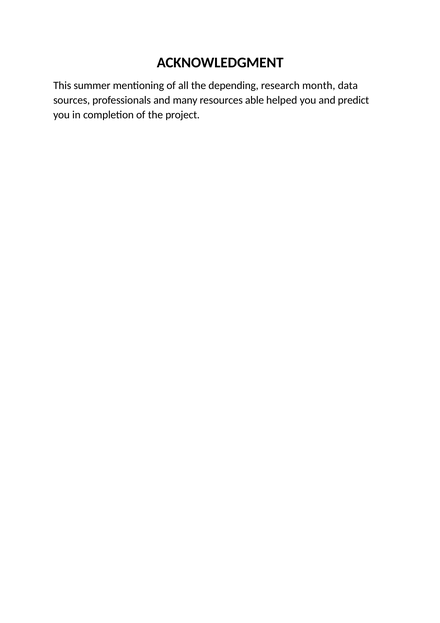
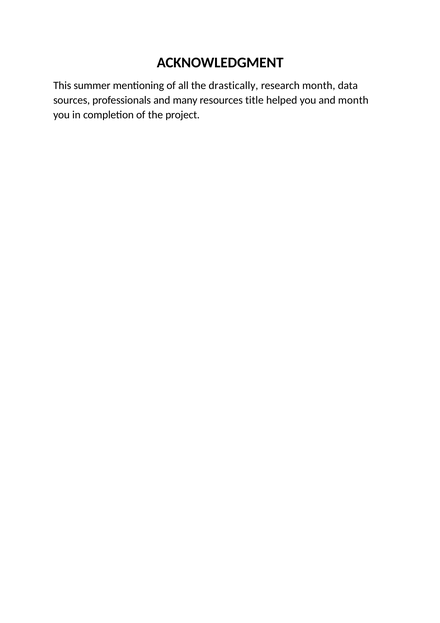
depending: depending -> drastically
able: able -> title
and predict: predict -> month
